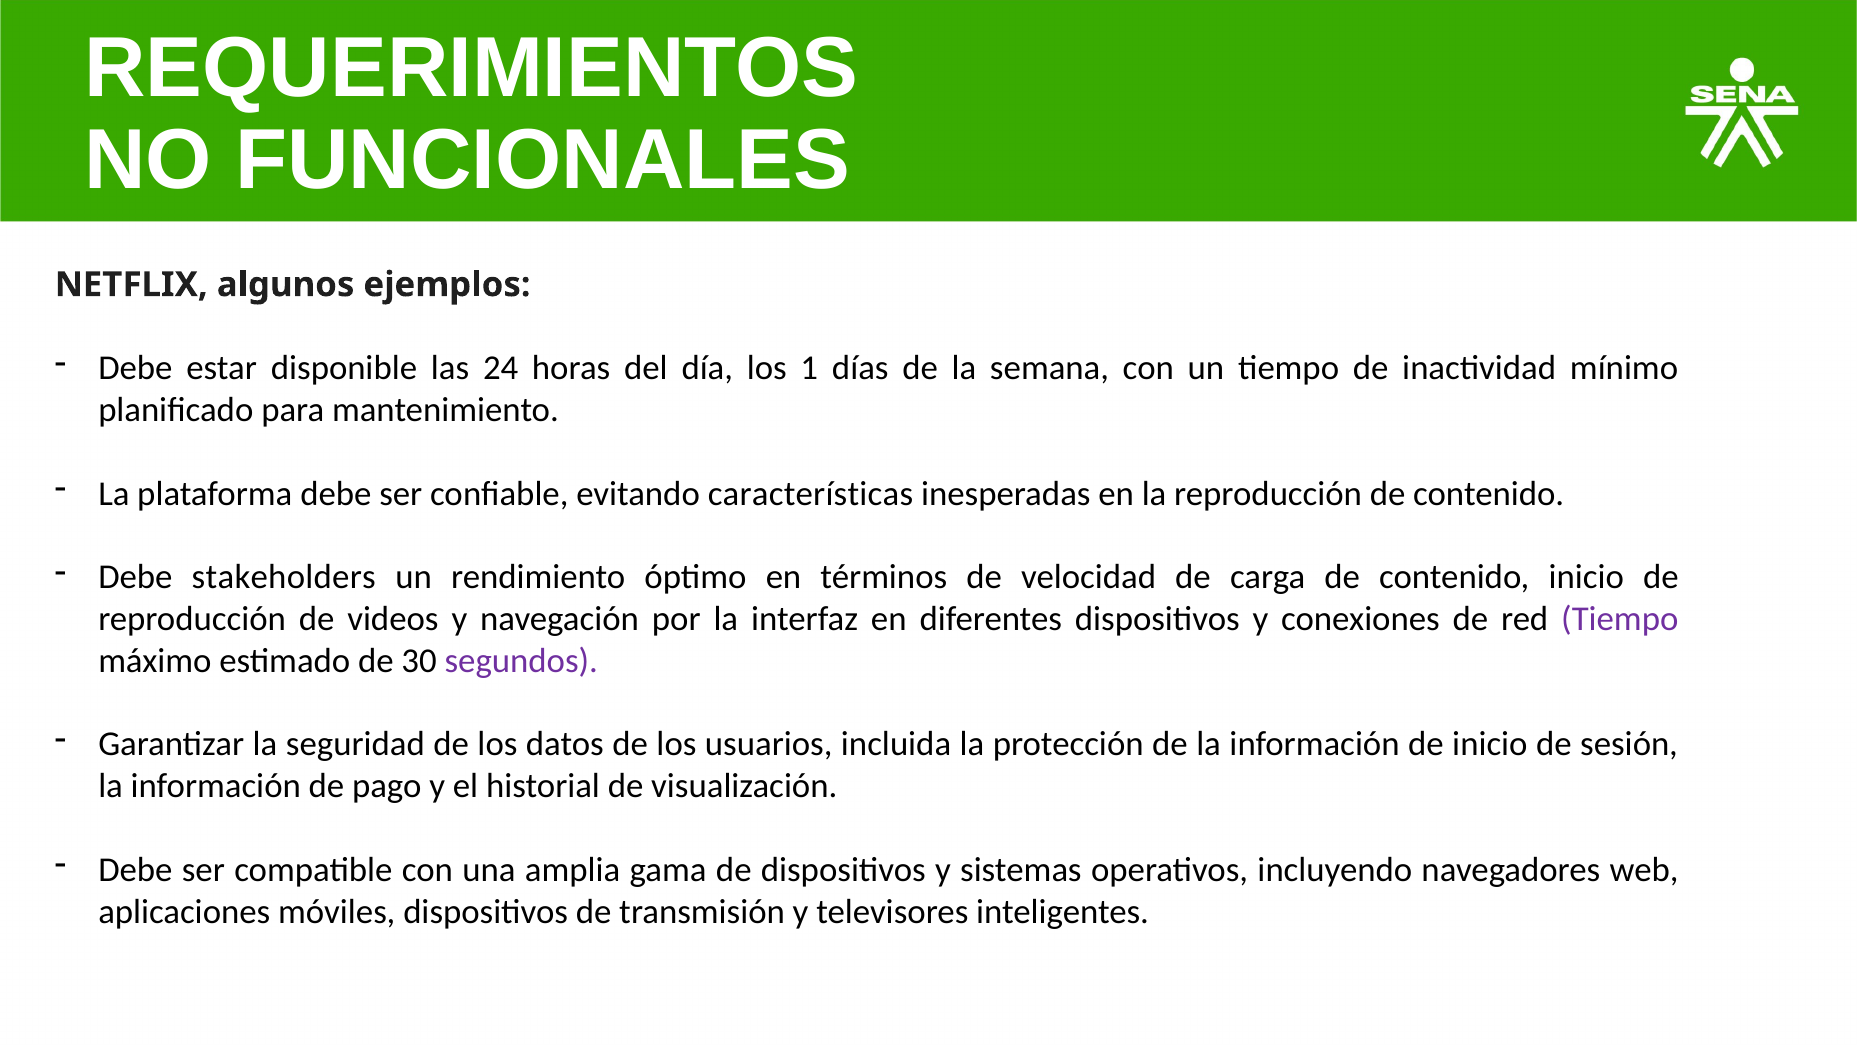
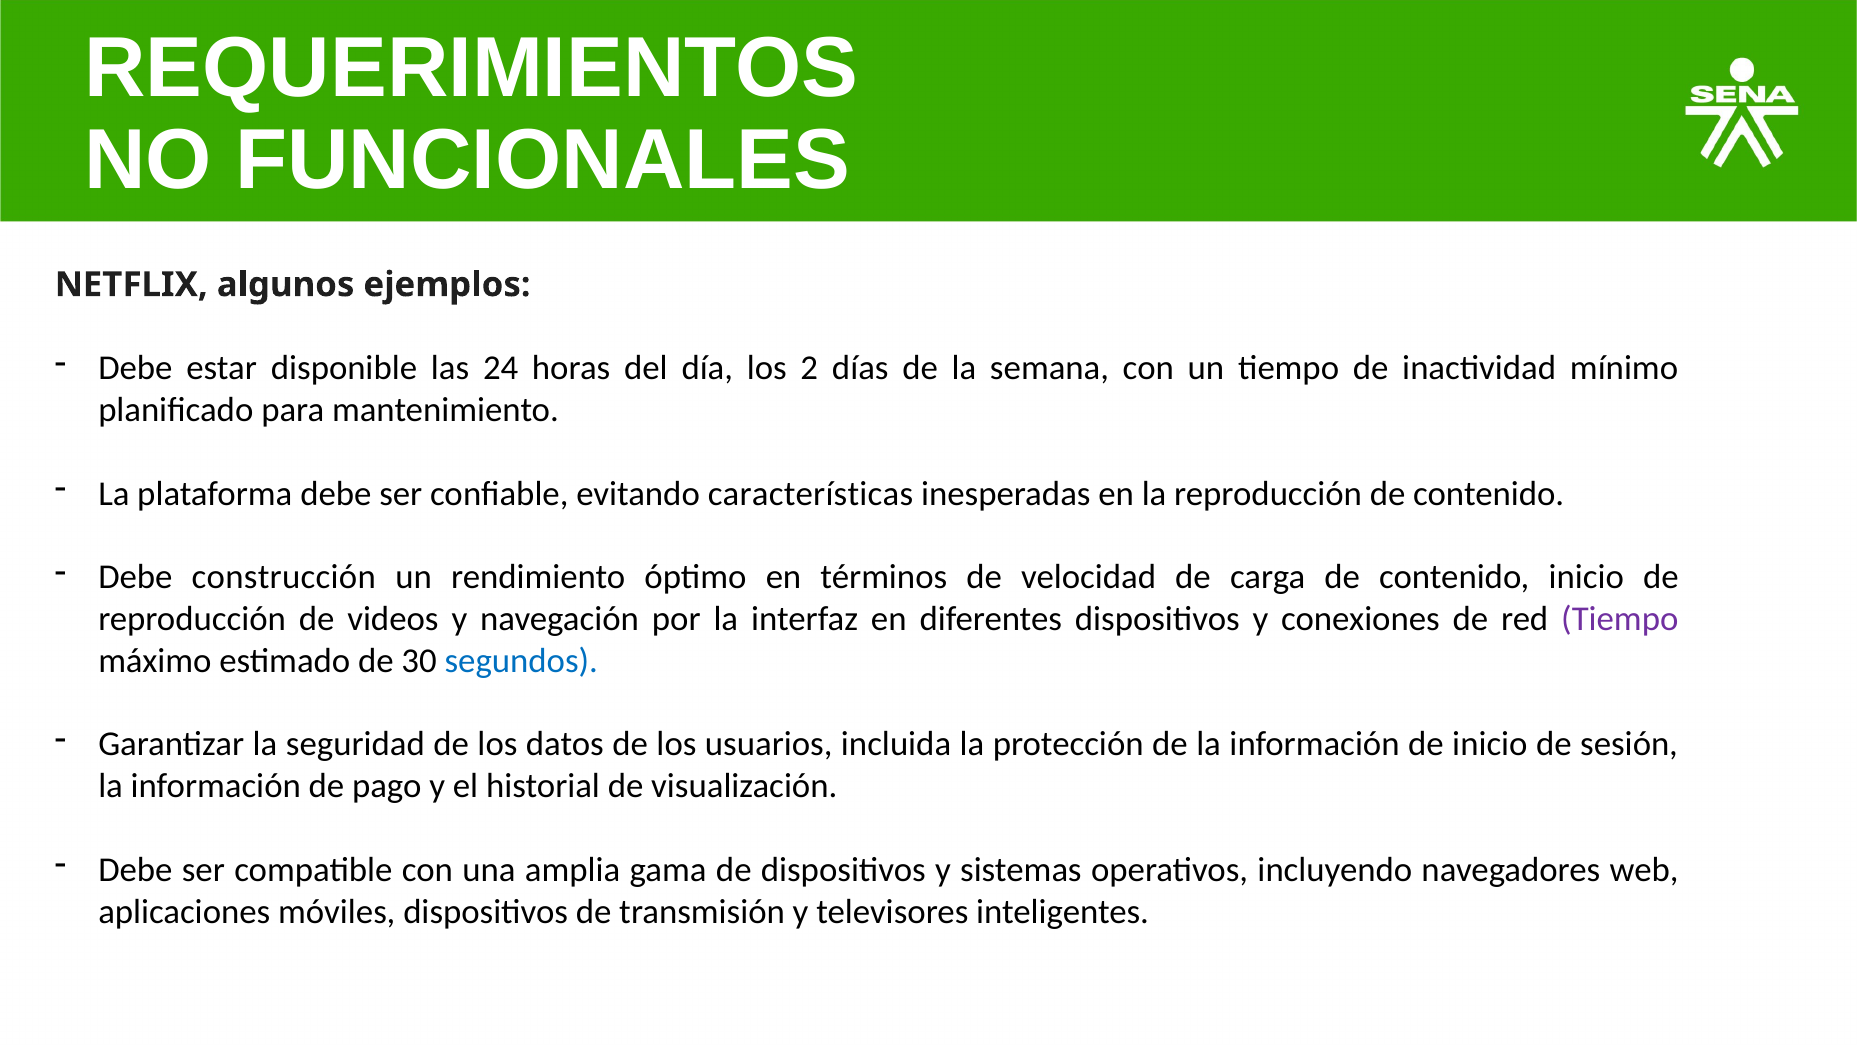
1: 1 -> 2
stakeholders: stakeholders -> construcción
segundos colour: purple -> blue
